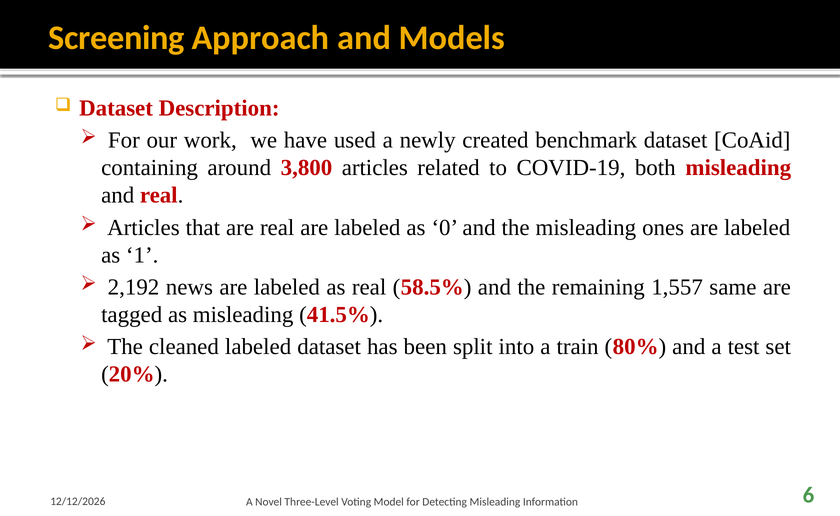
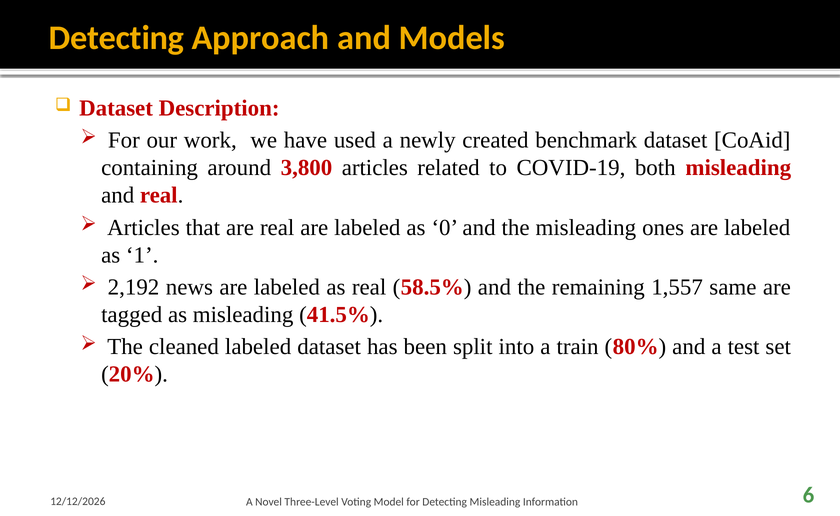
Screening at (117, 38): Screening -> Detecting
